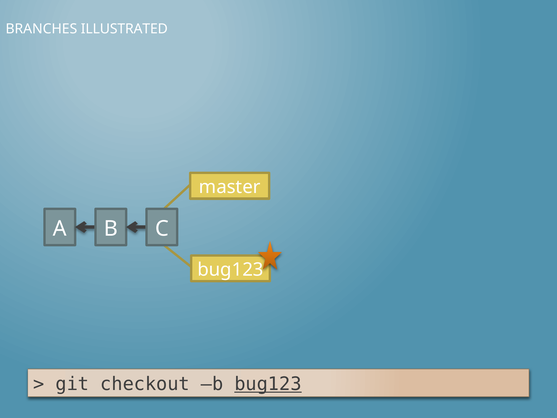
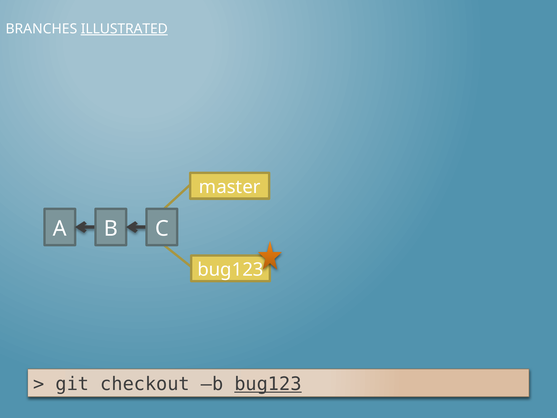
ILLUSTRATED underline: none -> present
